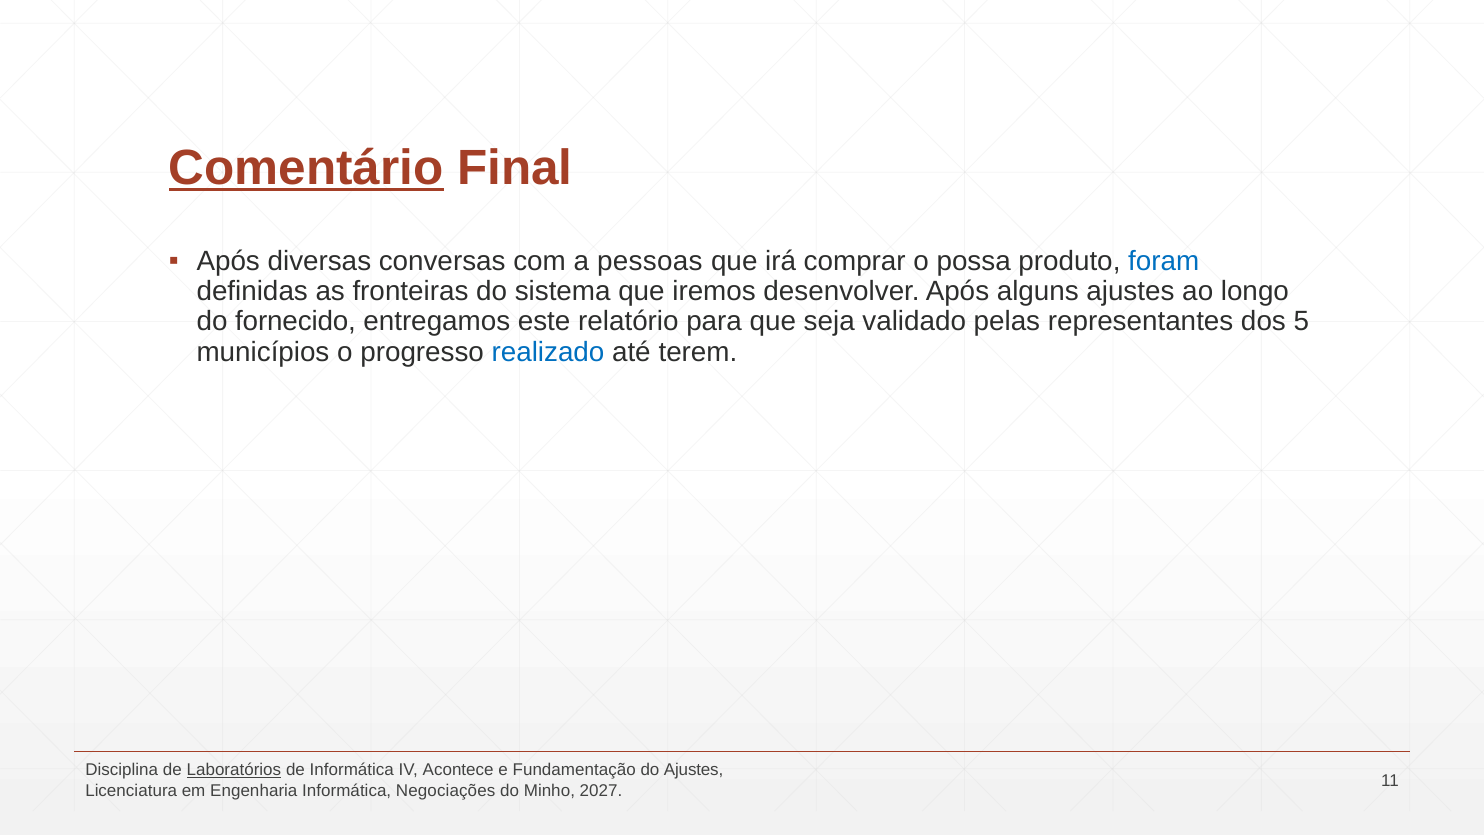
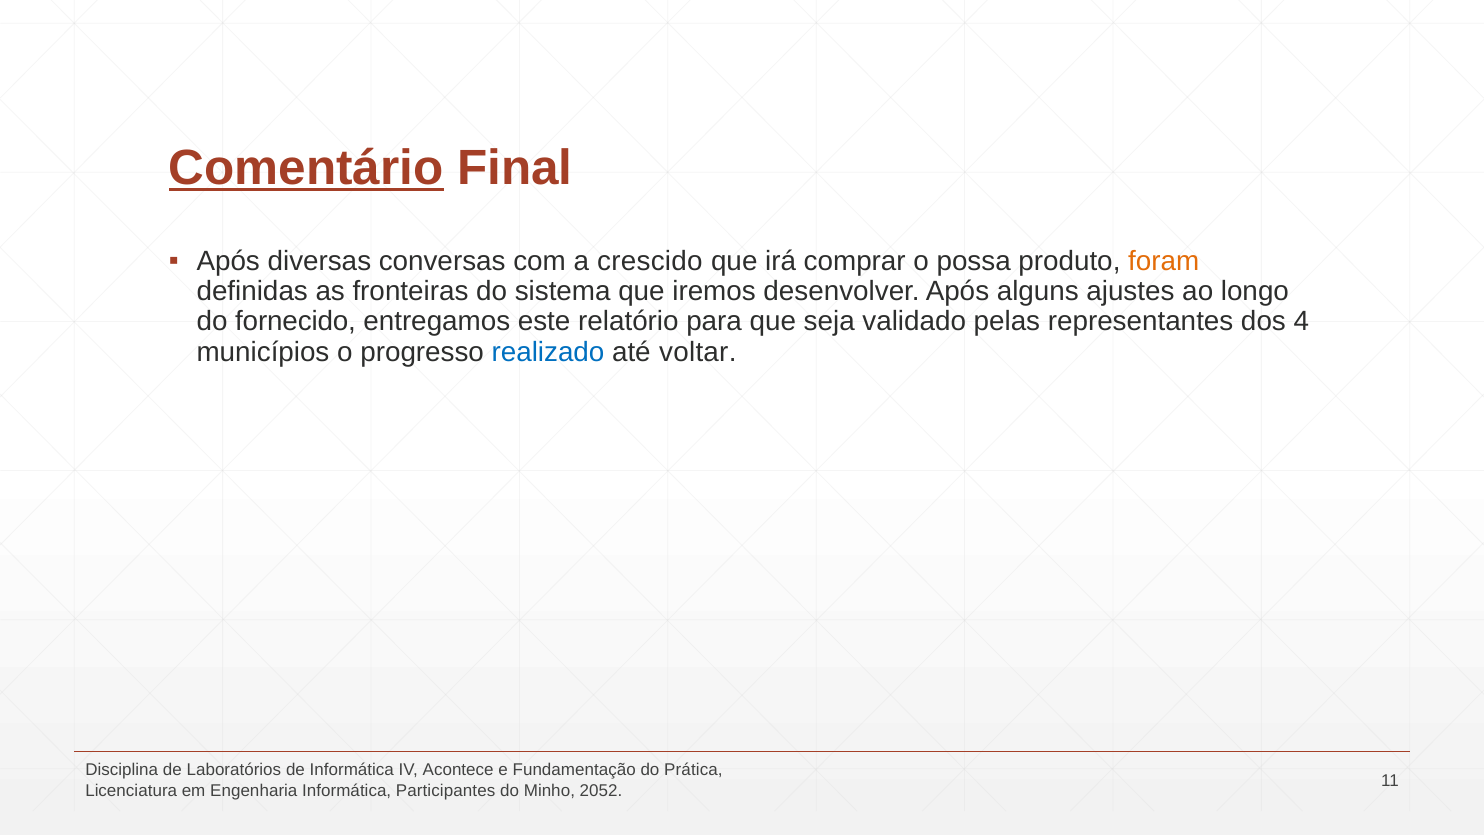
pessoas: pessoas -> crescido
foram colour: blue -> orange
5: 5 -> 4
terem: terem -> voltar
Laboratórios underline: present -> none
do Ajustes: Ajustes -> Prática
Negociações: Negociações -> Participantes
2027: 2027 -> 2052
